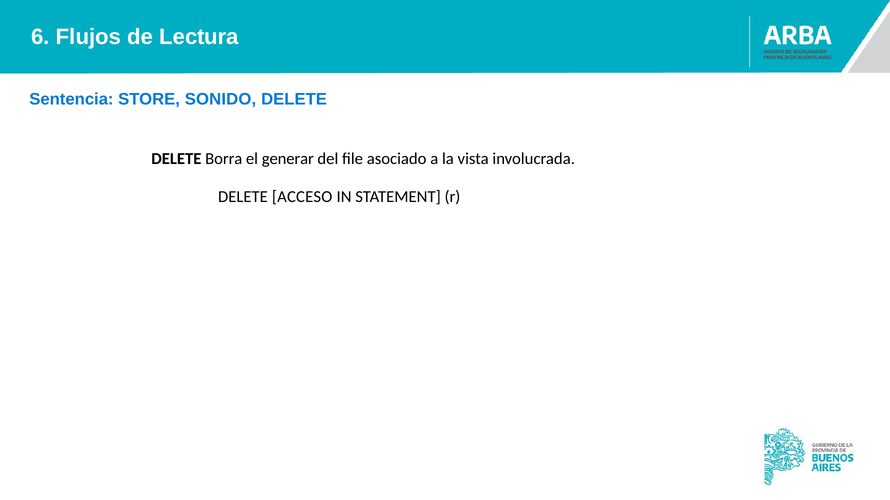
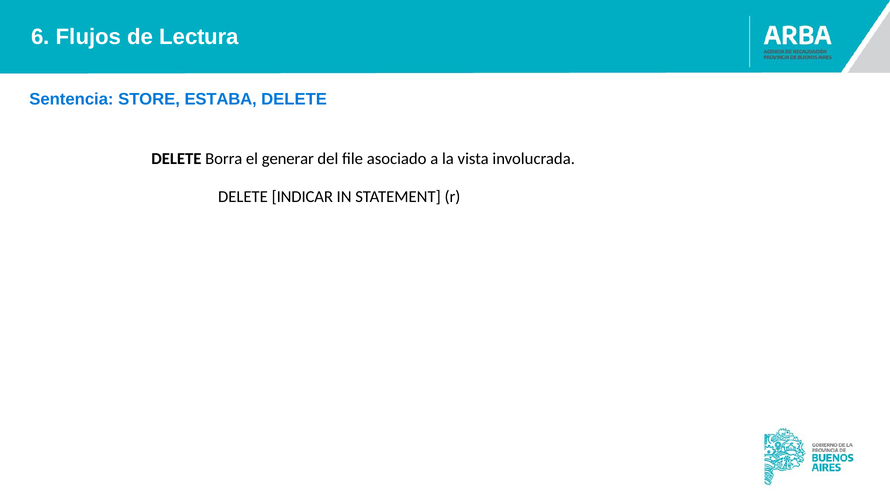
SONIDO: SONIDO -> ESTABA
ACCESO: ACCESO -> INDICAR
